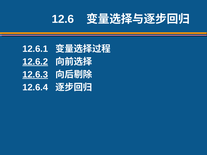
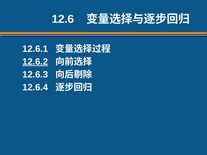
12.6.3 underline: present -> none
